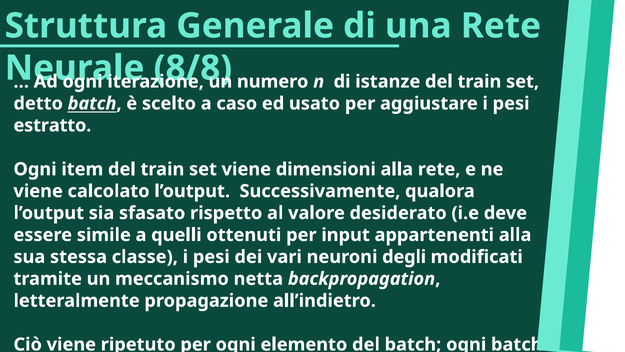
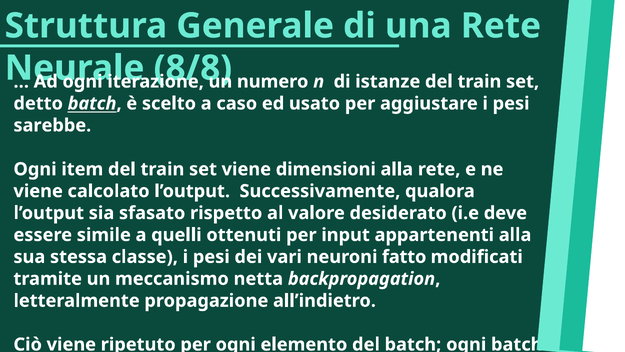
estratto: estratto -> sarebbe
degli: degli -> fatto
